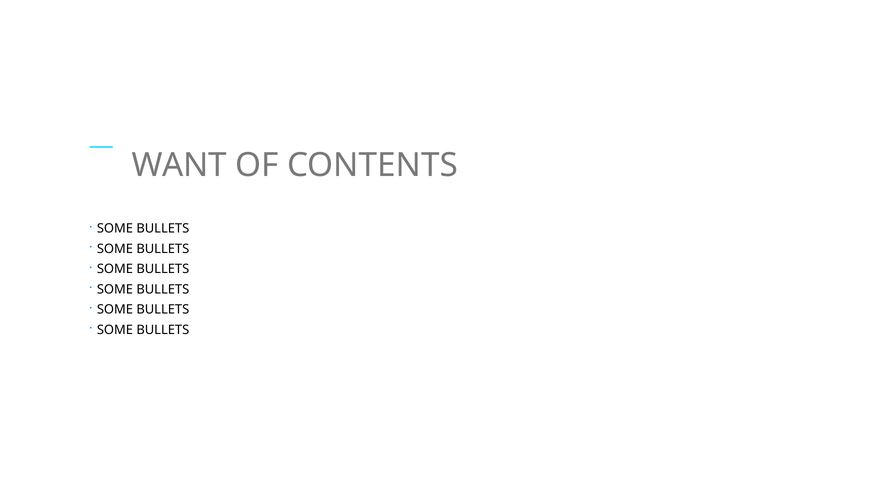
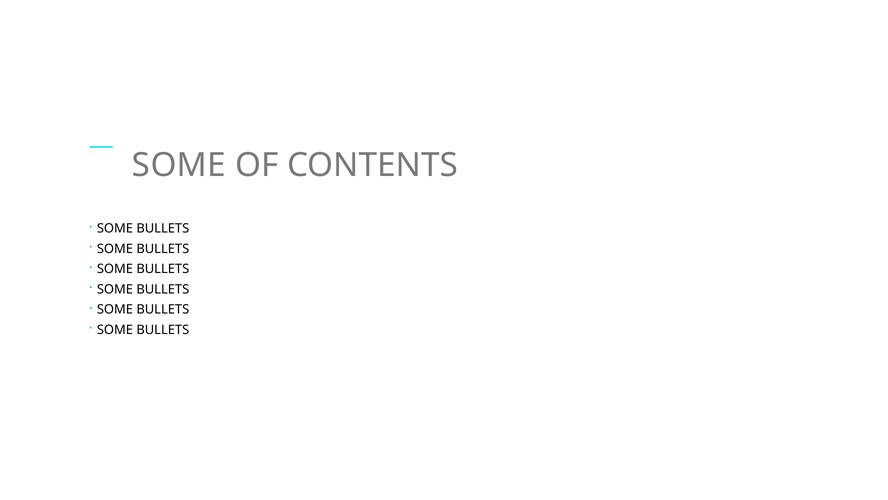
WANT at (179, 165): WANT -> SOME
